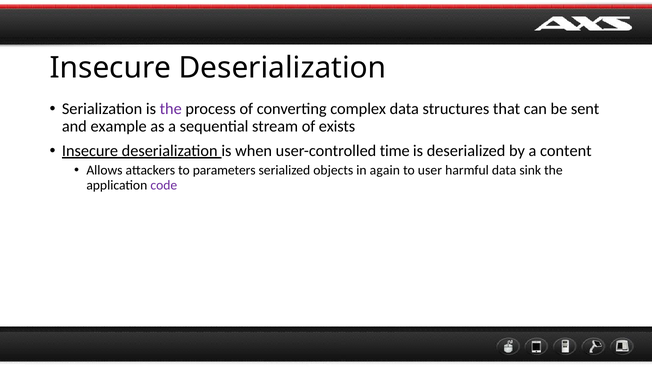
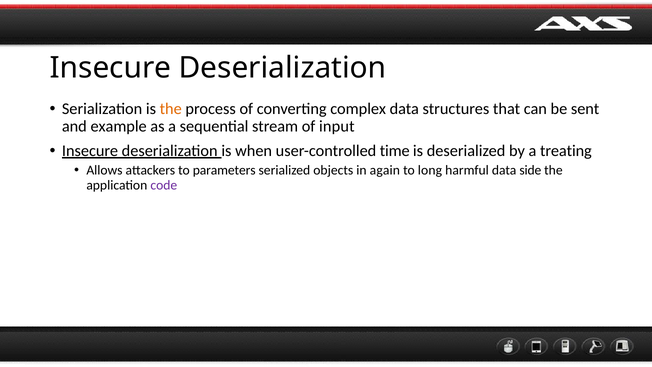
the at (171, 109) colour: purple -> orange
exists: exists -> input
content: content -> treating
user: user -> long
sink: sink -> side
